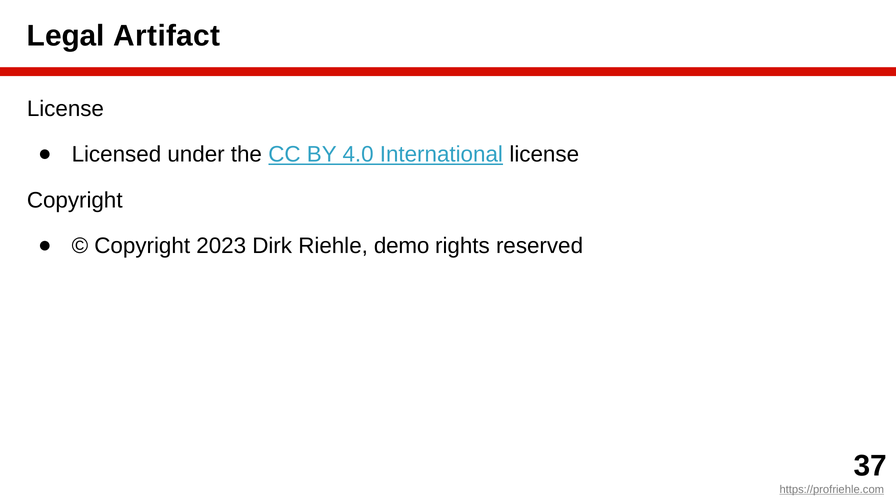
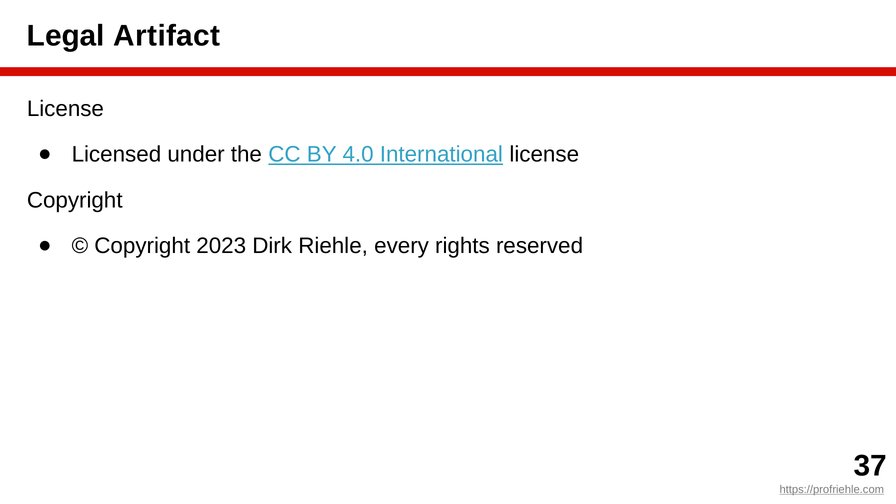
demo: demo -> every
